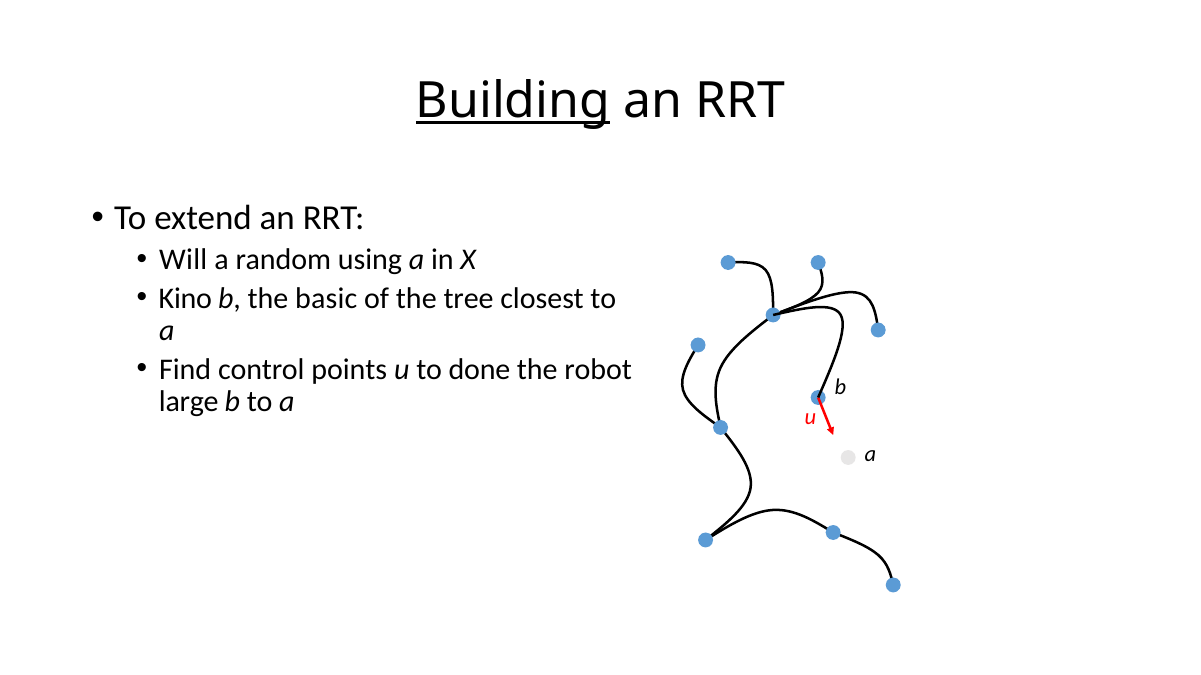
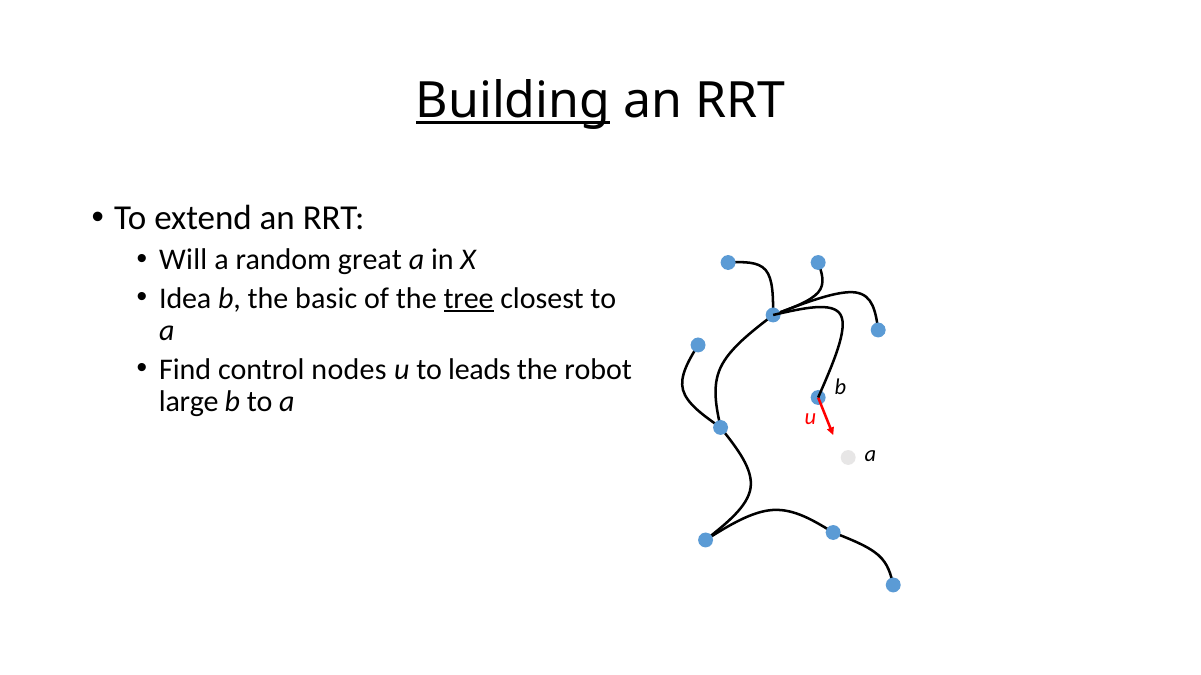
using: using -> great
Kino: Kino -> Idea
tree underline: none -> present
points: points -> nodes
done: done -> leads
